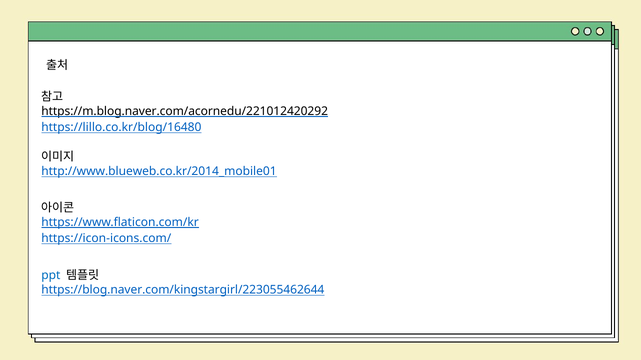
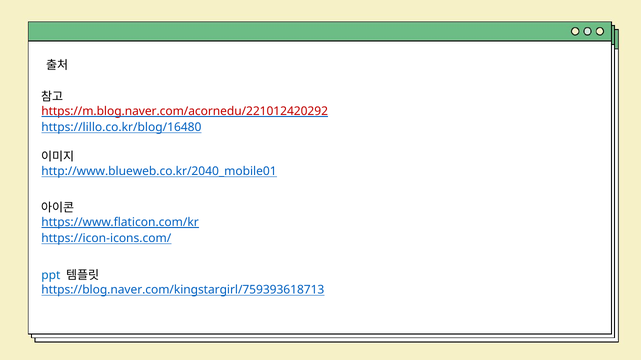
https://m.blog.naver.com/acornedu/221012420292 colour: black -> red
http://www.blueweb.co.kr/2014_mobile01: http://www.blueweb.co.kr/2014_mobile01 -> http://www.blueweb.co.kr/2040_mobile01
https://blog.naver.com/kingstargirl/223055462644: https://blog.naver.com/kingstargirl/223055462644 -> https://blog.naver.com/kingstargirl/759393618713
